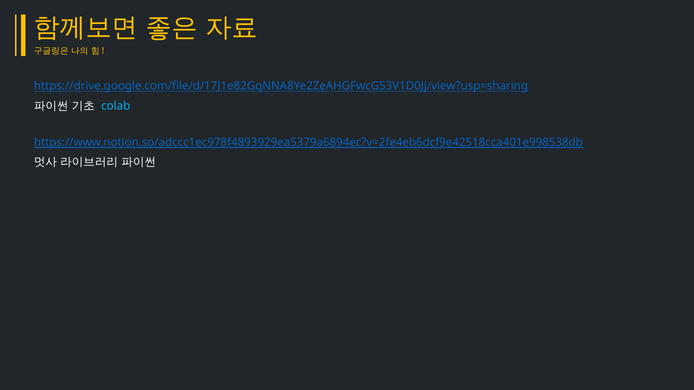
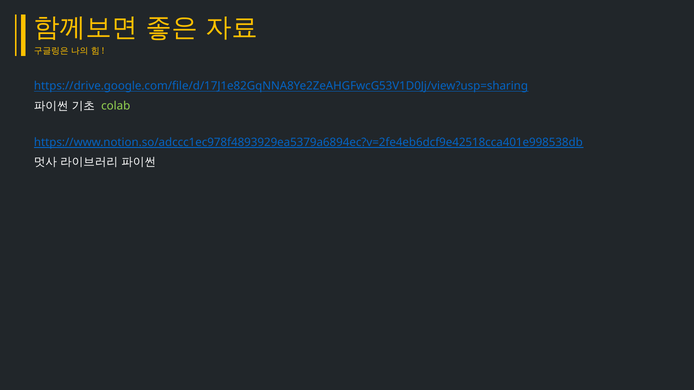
colab colour: light blue -> light green
